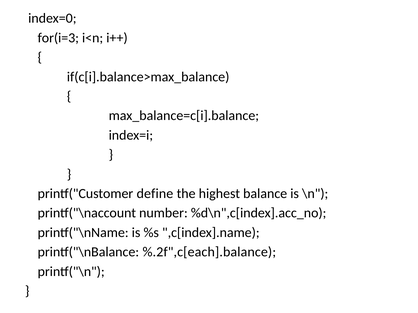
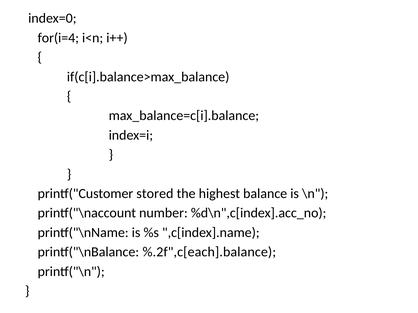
for(i=3: for(i=3 -> for(i=4
define: define -> stored
